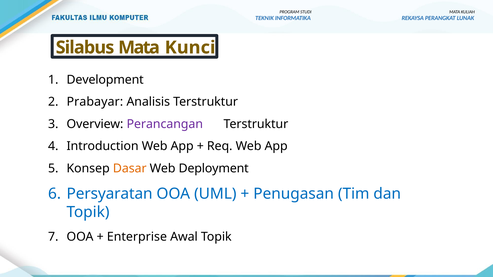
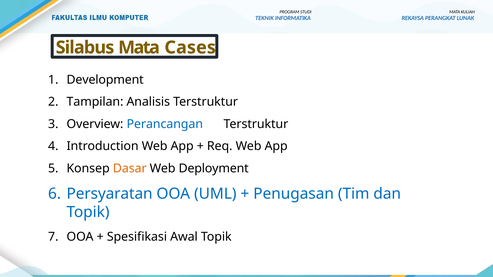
Kunci: Kunci -> Cases
Prabayar: Prabayar -> Tampilan
Perancangan colour: purple -> blue
Enterprise: Enterprise -> Spesifikasi
